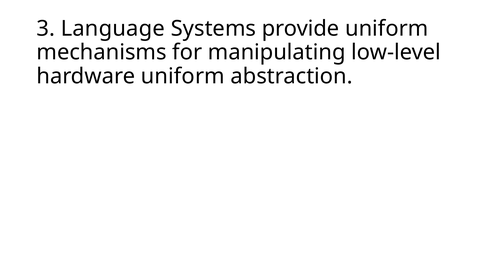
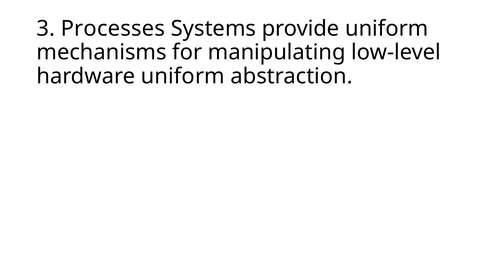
Language: Language -> Processes
